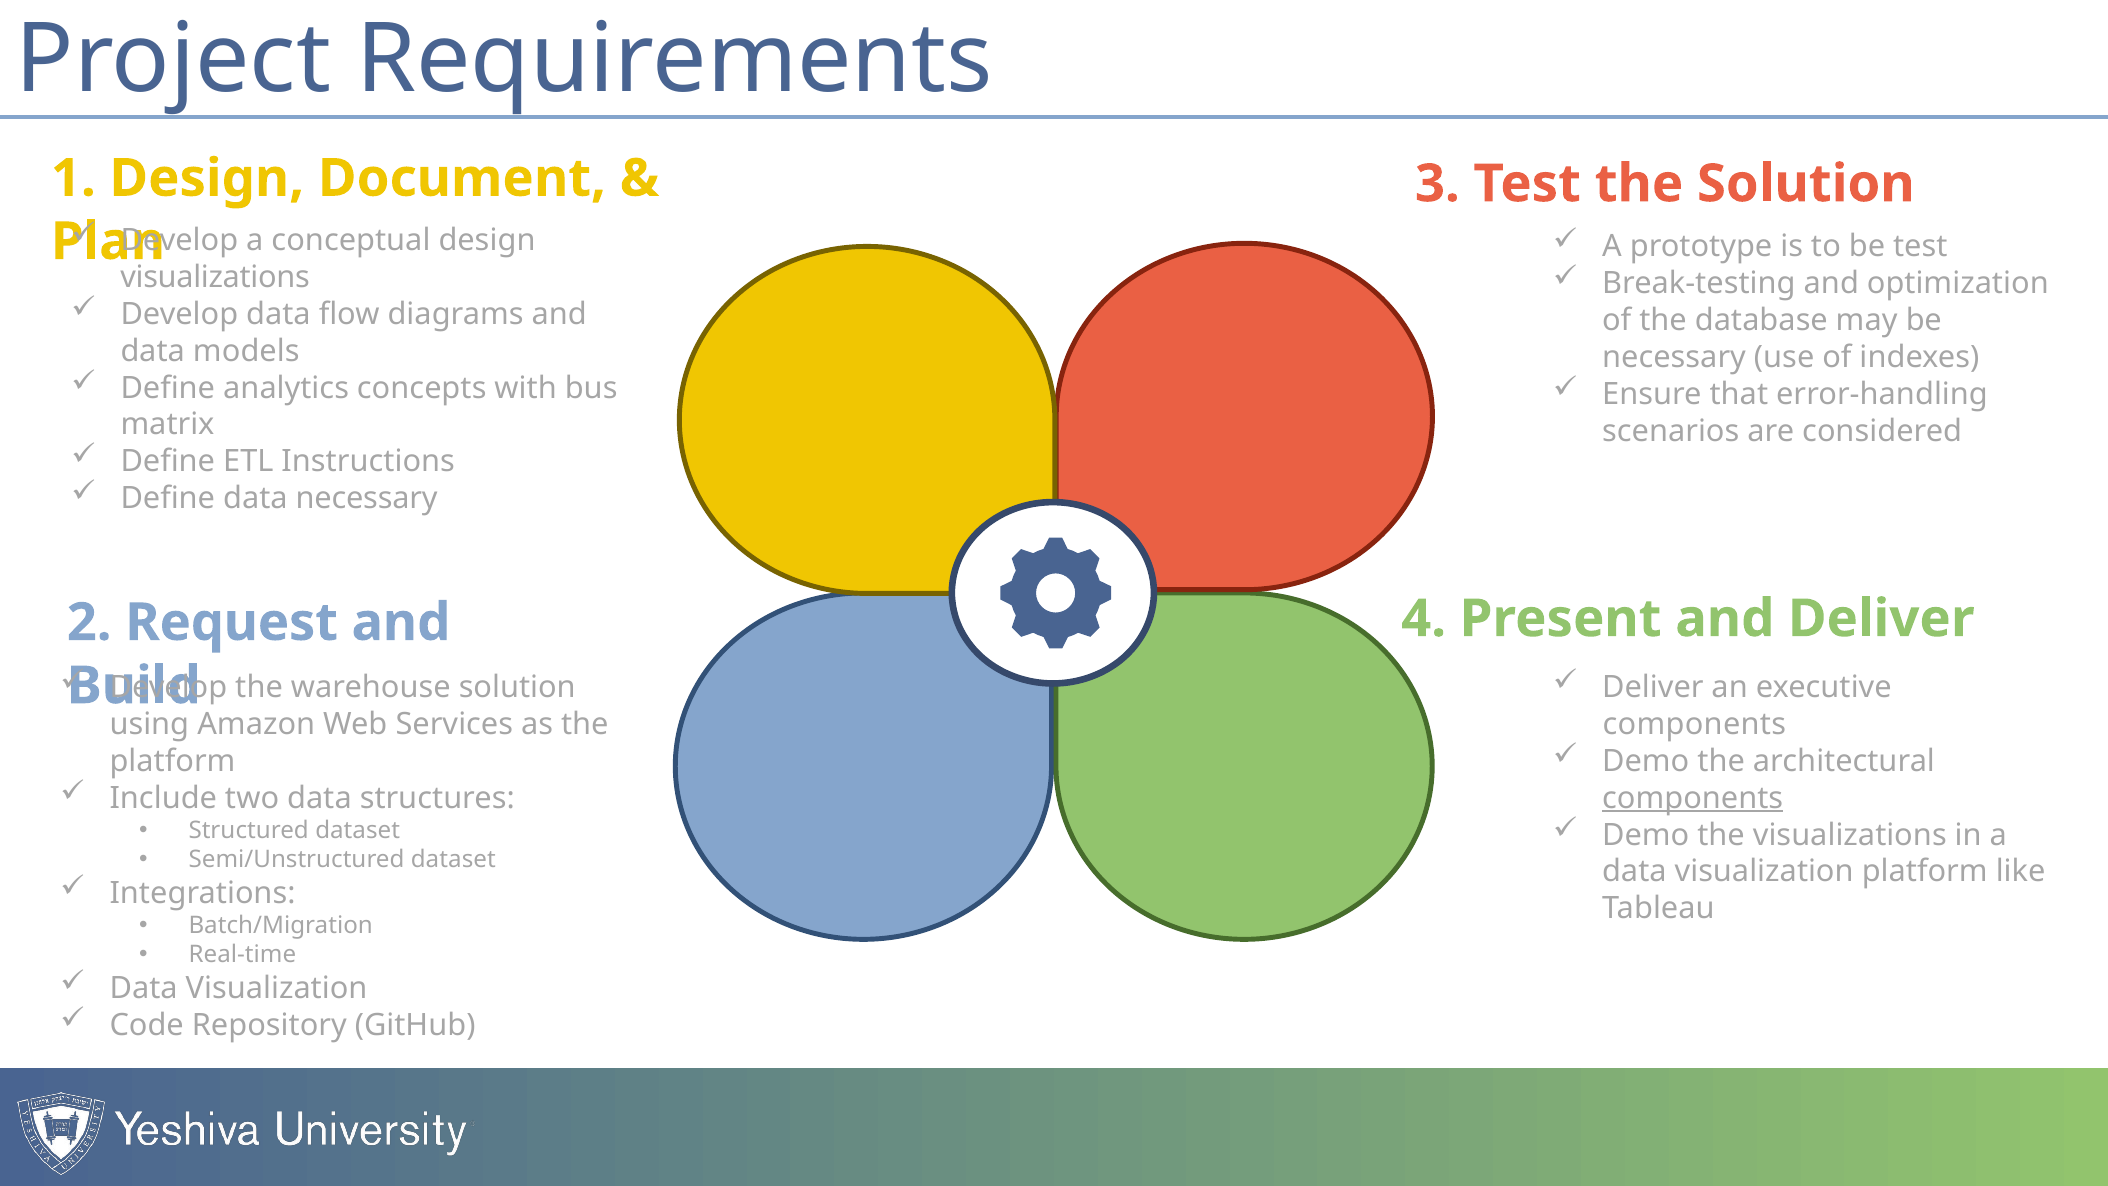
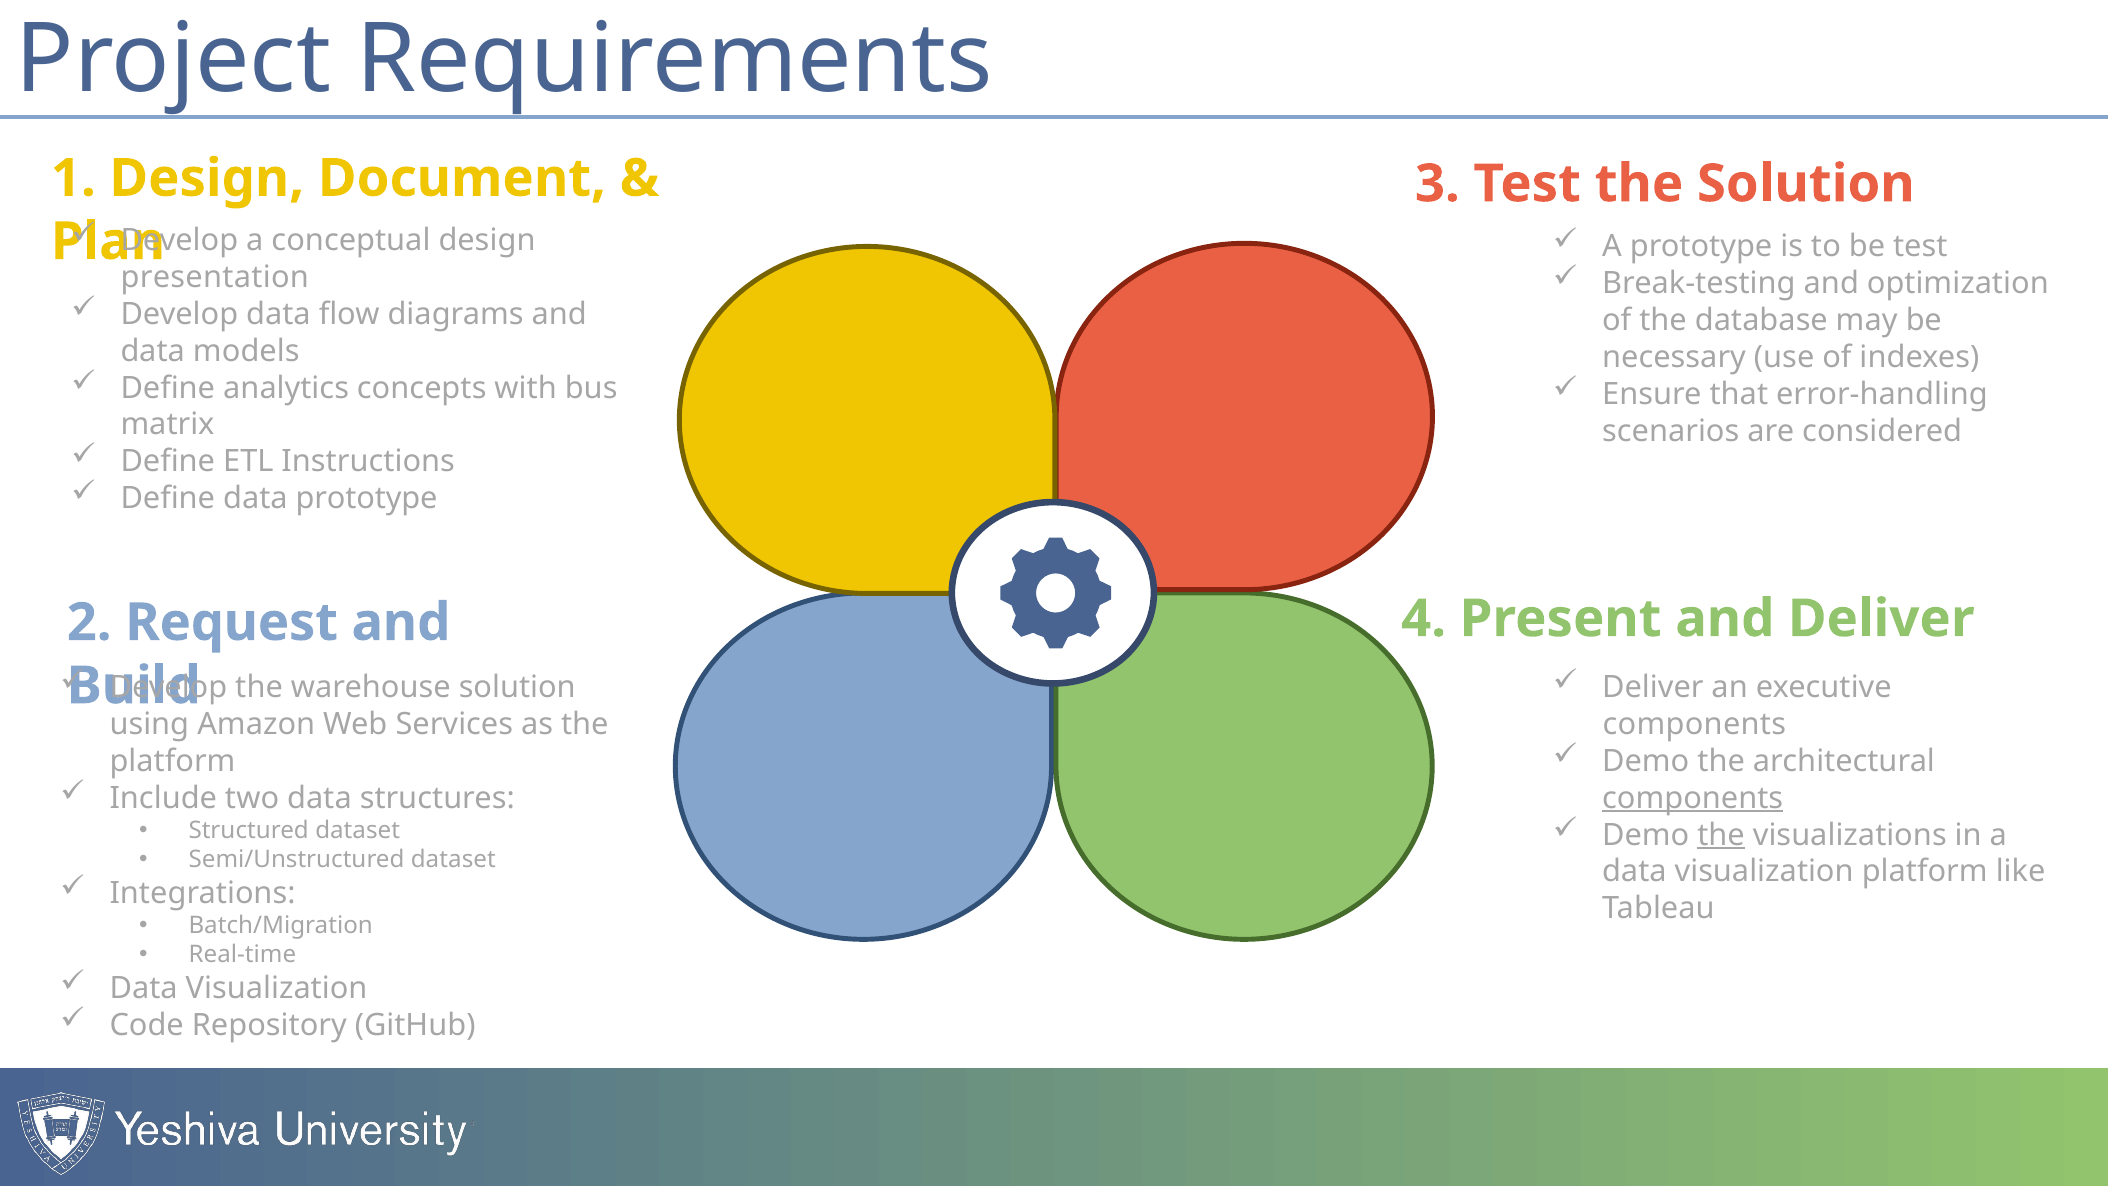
visualizations at (215, 277): visualizations -> presentation
data necessary: necessary -> prototype
the at (1721, 835) underline: none -> present
